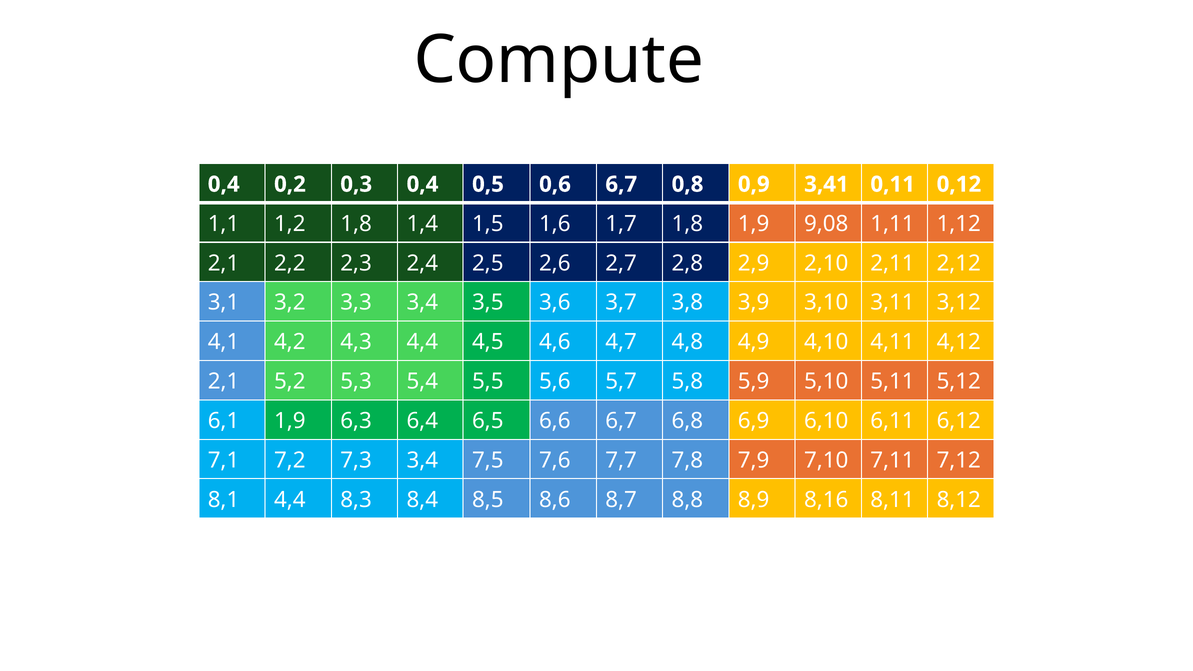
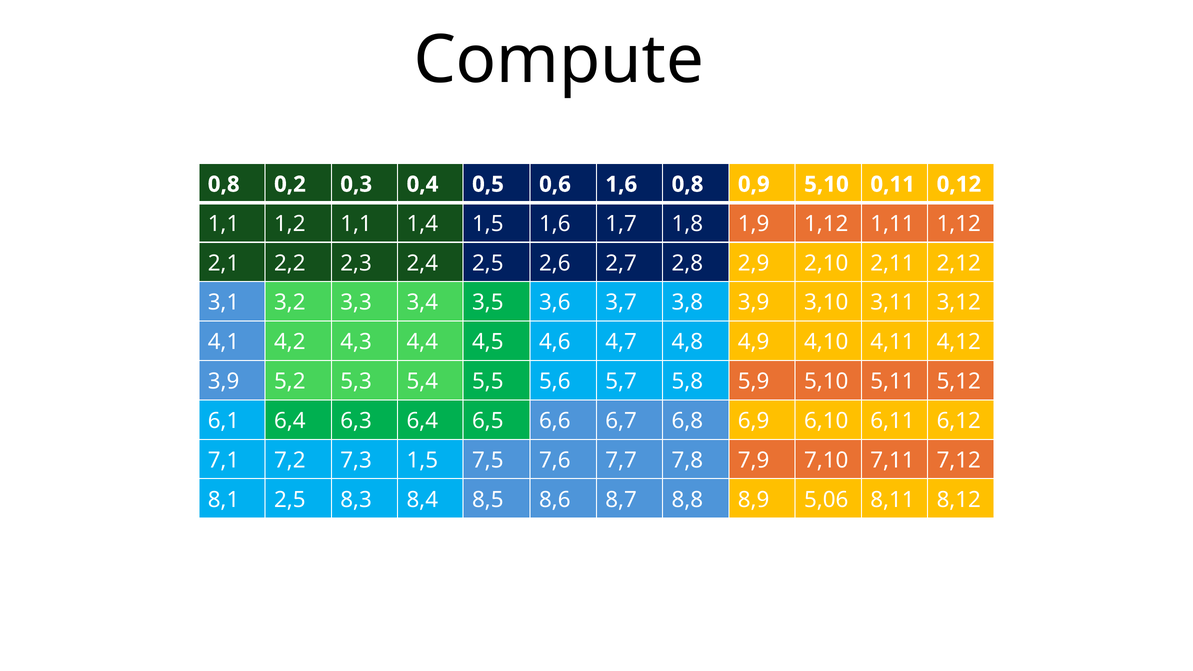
0,4 at (224, 184): 0,4 -> 0,8
0,6 6,7: 6,7 -> 1,6
0,9 3,41: 3,41 -> 5,10
1,2 1,8: 1,8 -> 1,1
1,9 9,08: 9,08 -> 1,12
2,1 at (224, 381): 2,1 -> 3,9
6,1 1,9: 1,9 -> 6,4
7,3 3,4: 3,4 -> 1,5
8,1 4,4: 4,4 -> 2,5
8,16: 8,16 -> 5,06
